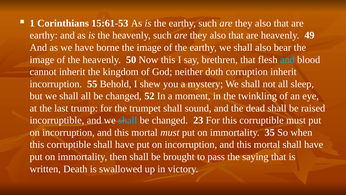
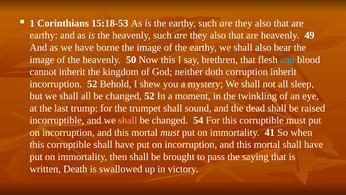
15:61-53: 15:61-53 -> 15:18-53
incorruption 55: 55 -> 52
shall at (128, 120) colour: light blue -> pink
23: 23 -> 54
35: 35 -> 41
